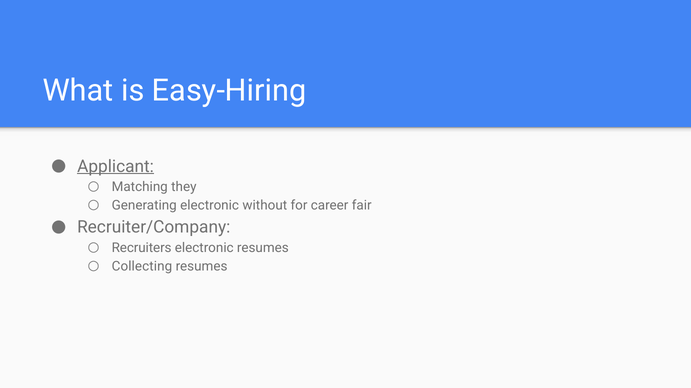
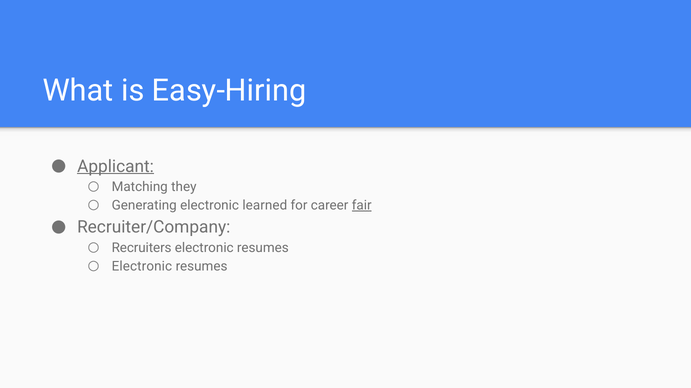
without: without -> learned
fair underline: none -> present
Collecting at (142, 267): Collecting -> Electronic
